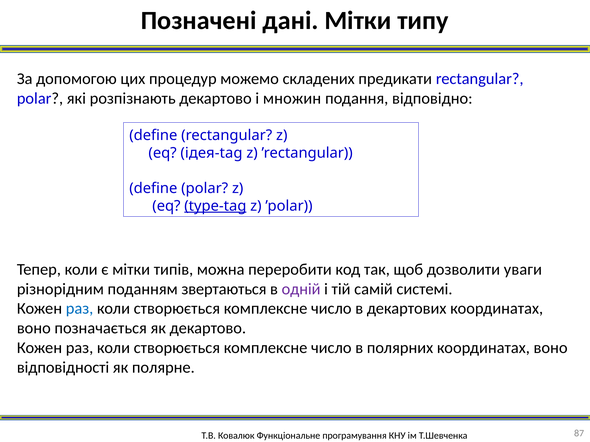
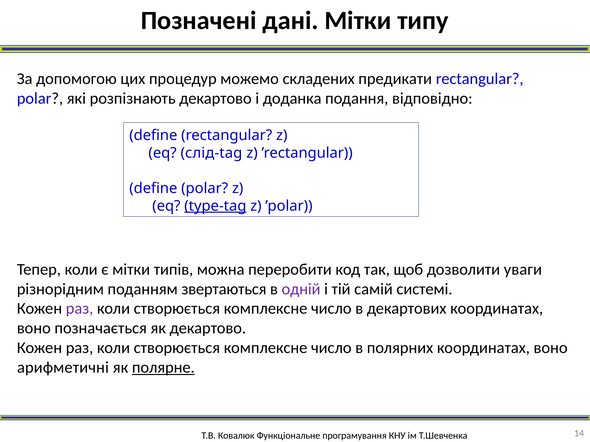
множин: множин -> доданка
ідея-tag: ідея-tag -> слід-tag
раз at (80, 309) colour: blue -> purple
відповідності: відповідності -> арифметичні
полярне underline: none -> present
87: 87 -> 14
